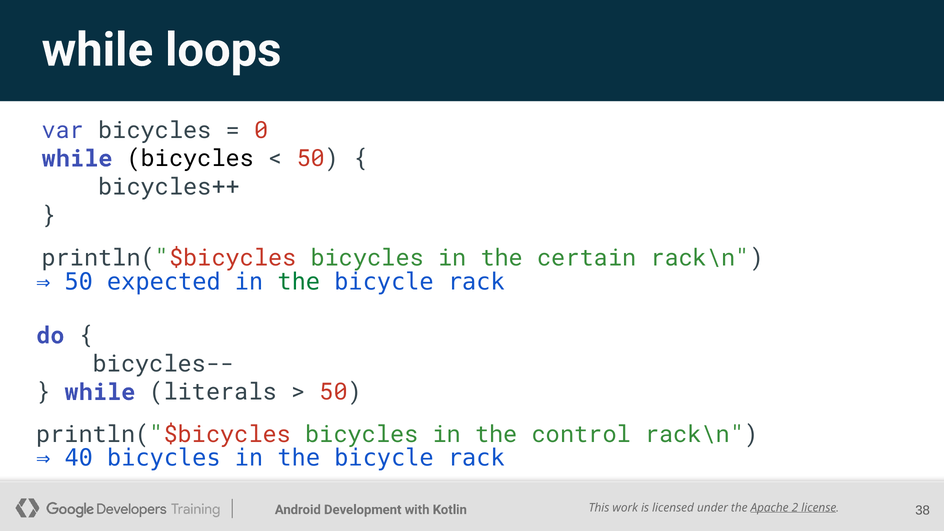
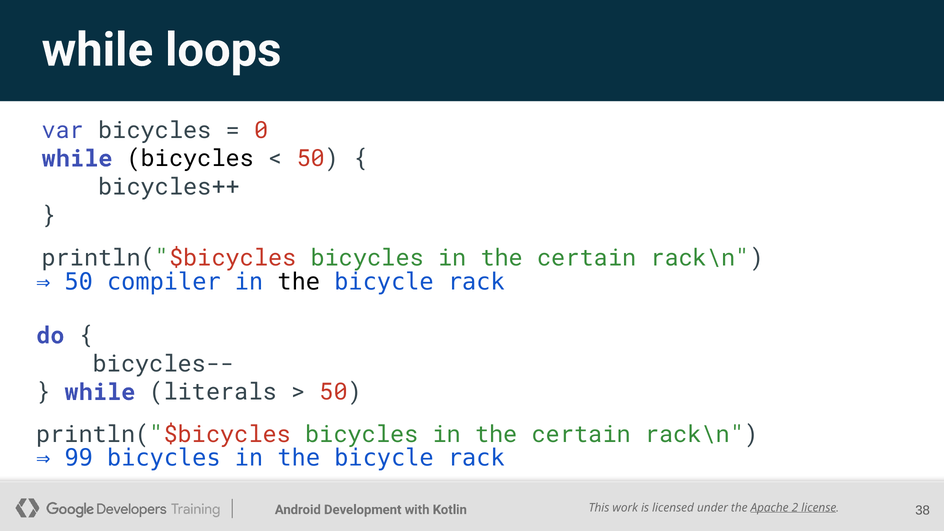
expected: expected -> compiler
the at (299, 282) colour: green -> black
control at (581, 435): control -> certain
40: 40 -> 99
